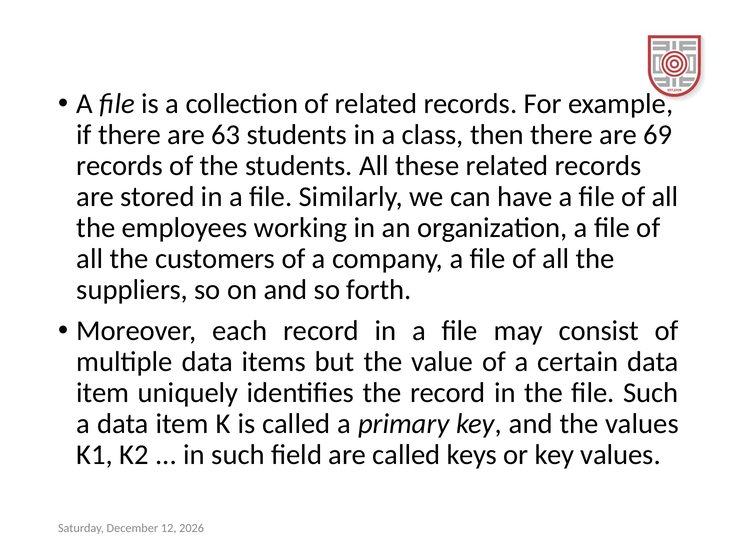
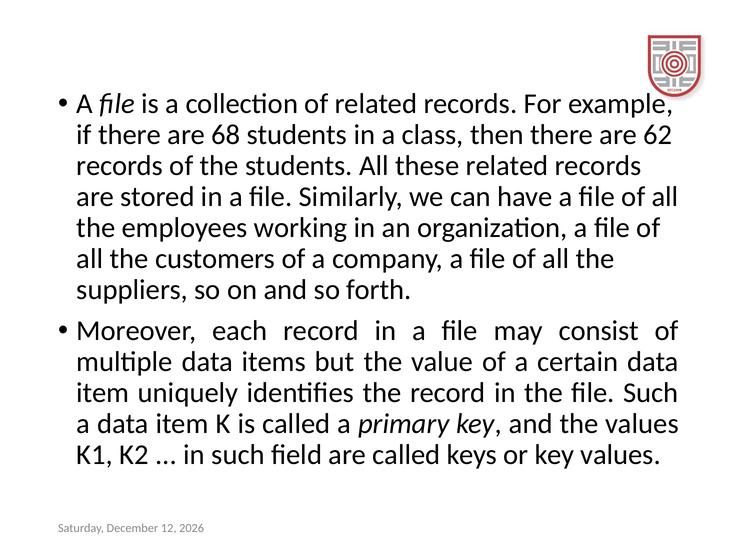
63: 63 -> 68
69: 69 -> 62
